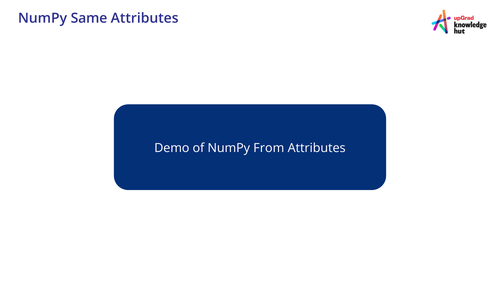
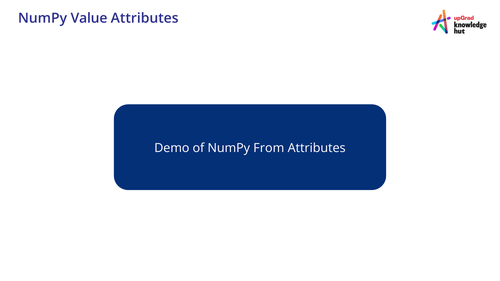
Same: Same -> Value
